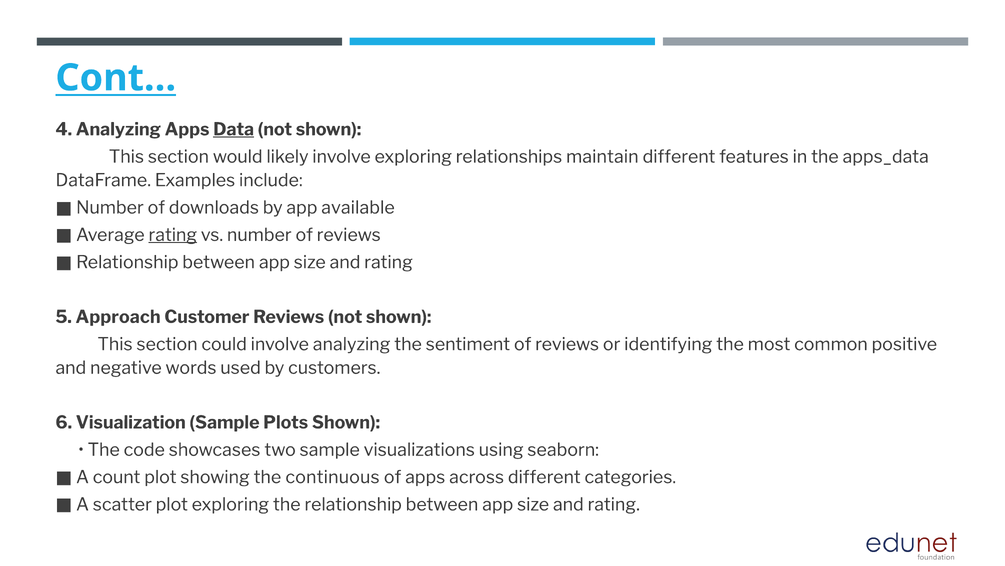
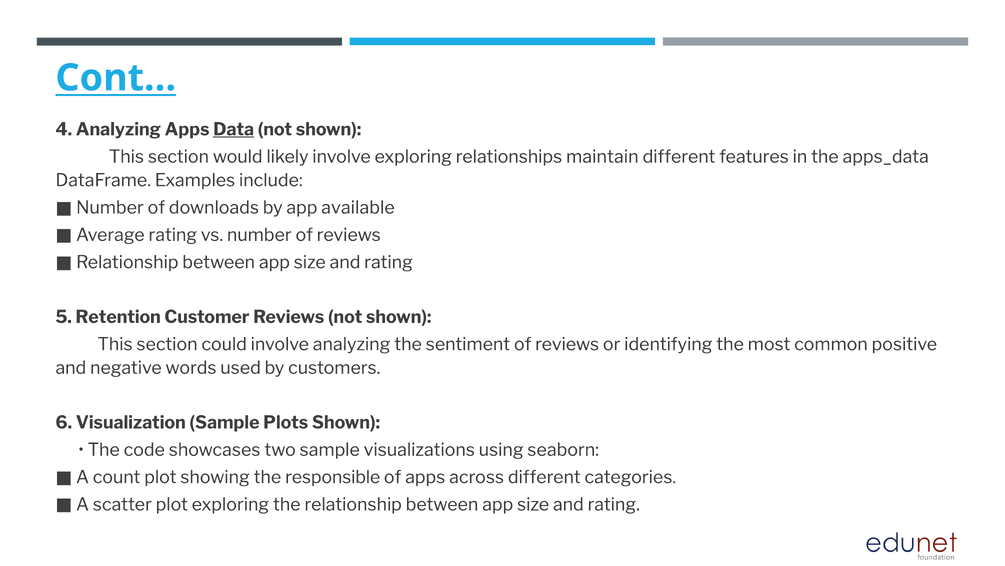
rating at (173, 235) underline: present -> none
Approach: Approach -> Retention
continuous: continuous -> responsible
